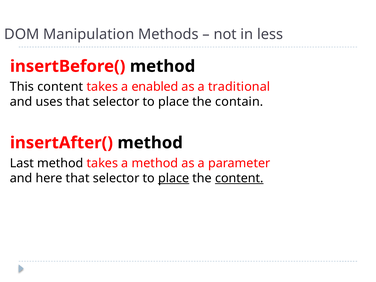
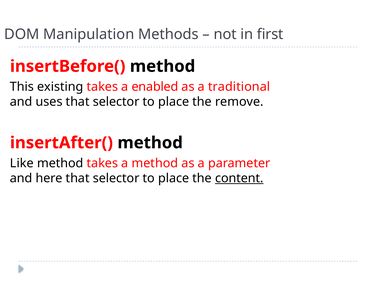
less: less -> first
This content: content -> existing
contain: contain -> remove
Last: Last -> Like
place at (174, 178) underline: present -> none
